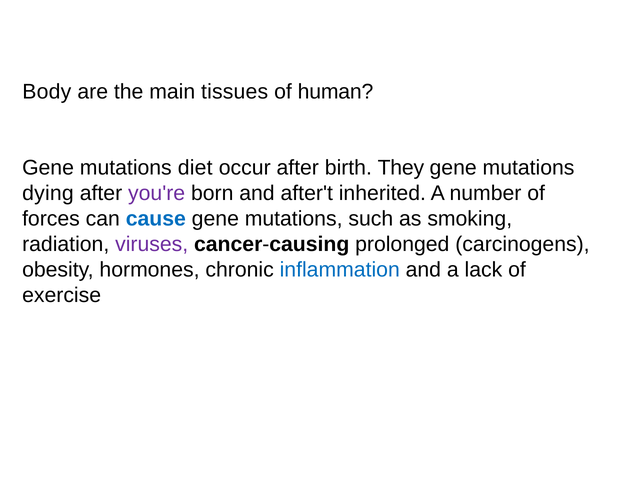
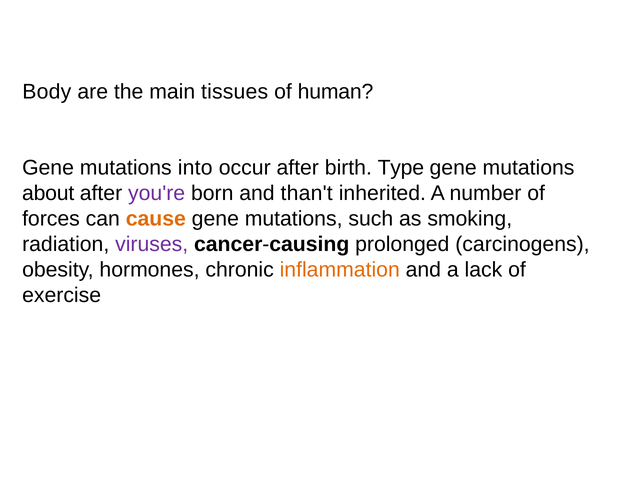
diet: diet -> into
They: They -> Type
dying: dying -> about
after't: after't -> than't
cause colour: blue -> orange
inflammation colour: blue -> orange
